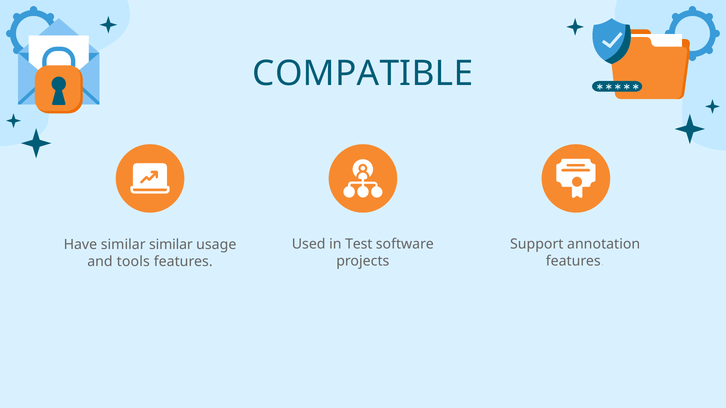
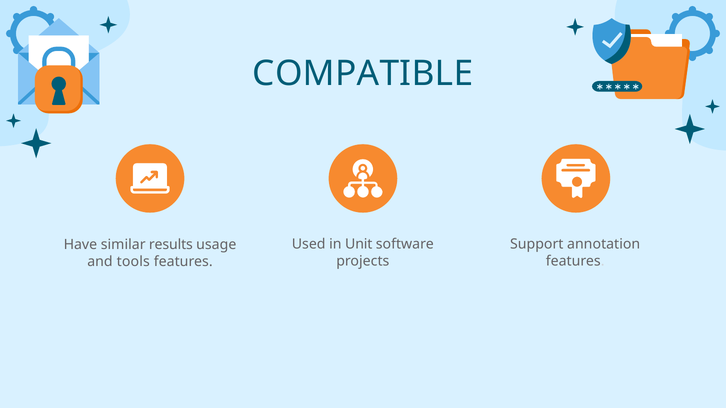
Test: Test -> Unit
similar similar: similar -> results
